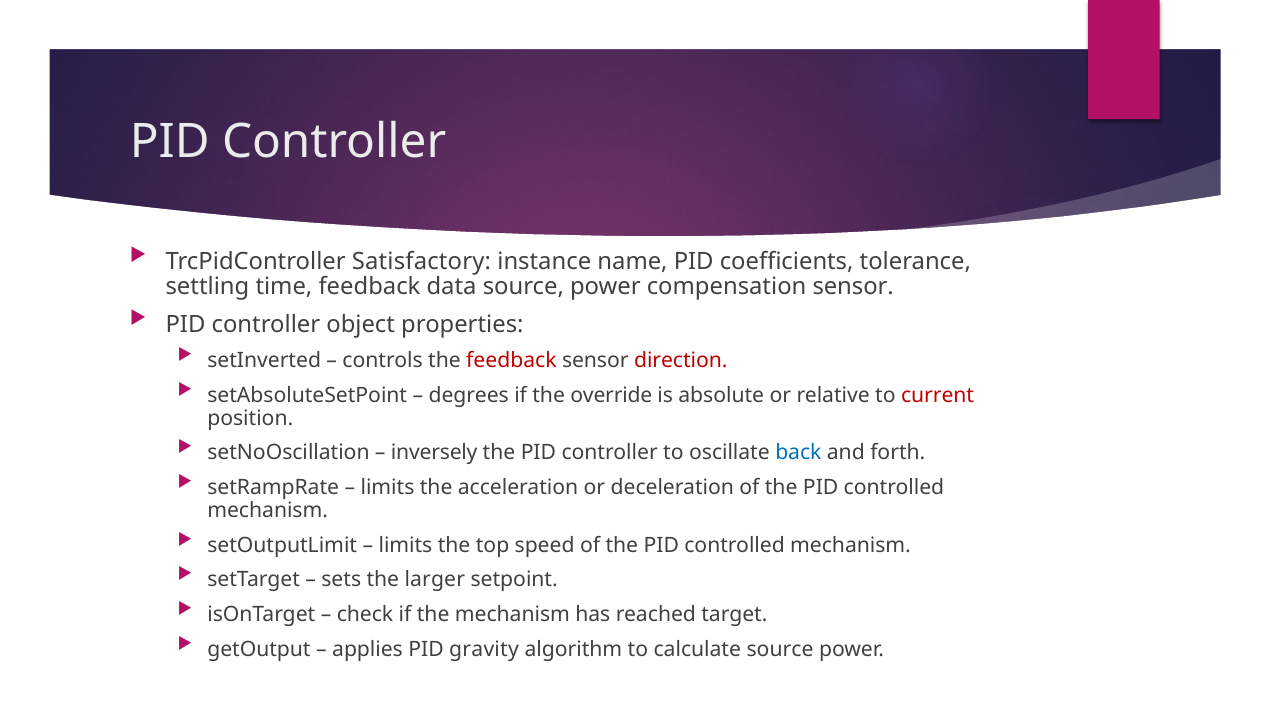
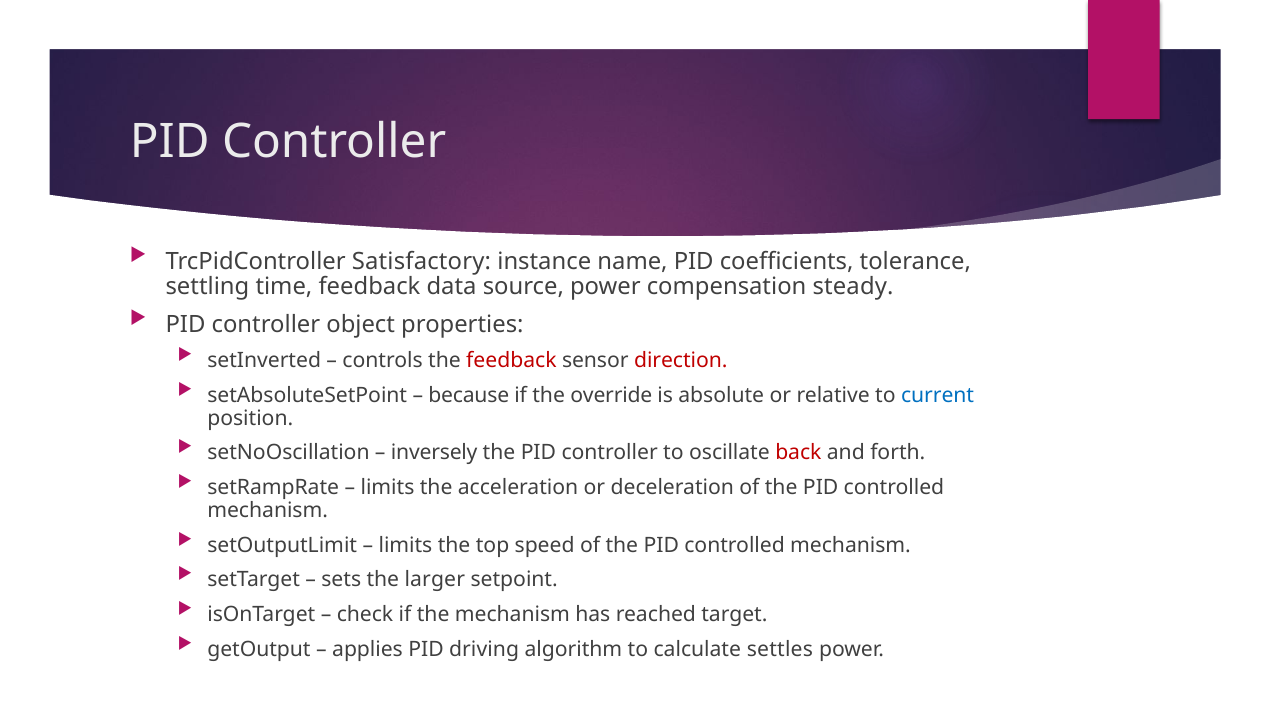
compensation sensor: sensor -> steady
degrees: degrees -> because
current colour: red -> blue
back colour: blue -> red
gravity: gravity -> driving
calculate source: source -> settles
